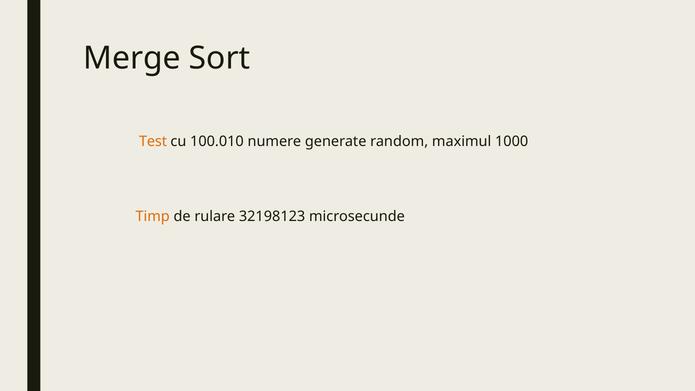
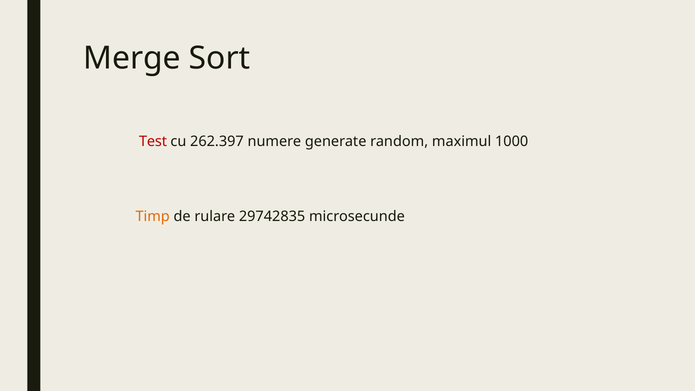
Test colour: orange -> red
100.010: 100.010 -> 262.397
32198123: 32198123 -> 29742835
